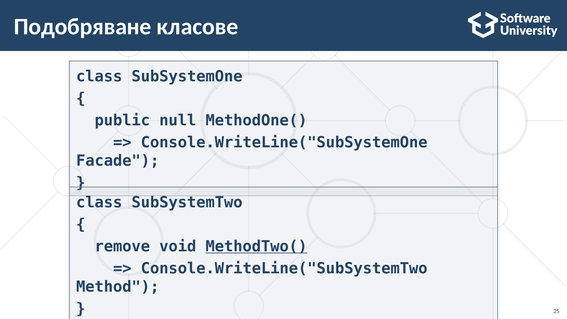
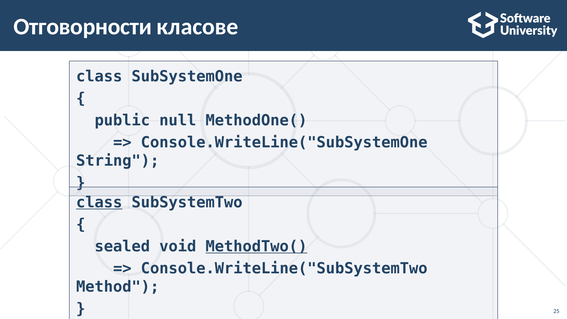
Подобряване: Подобряване -> Отговорности
Facade: Facade -> String
class at (99, 202) underline: none -> present
remove: remove -> sealed
